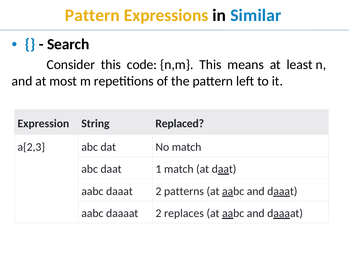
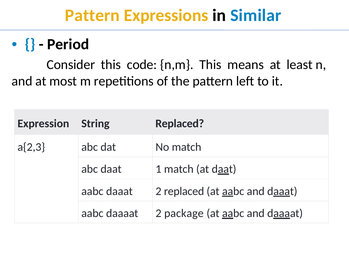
Search: Search -> Period
2 patterns: patterns -> replaced
replaces: replaces -> package
